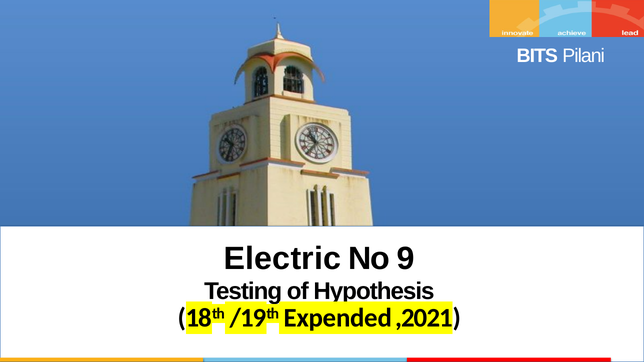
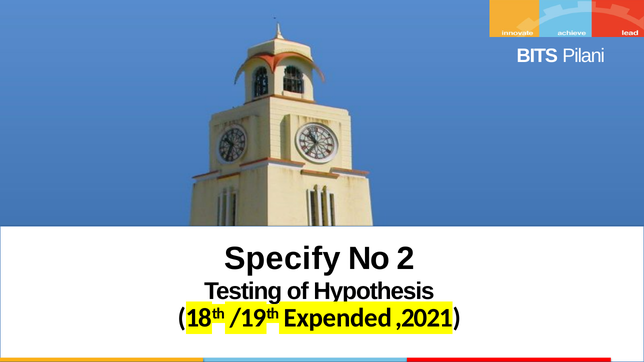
Electric: Electric -> Specify
9: 9 -> 2
